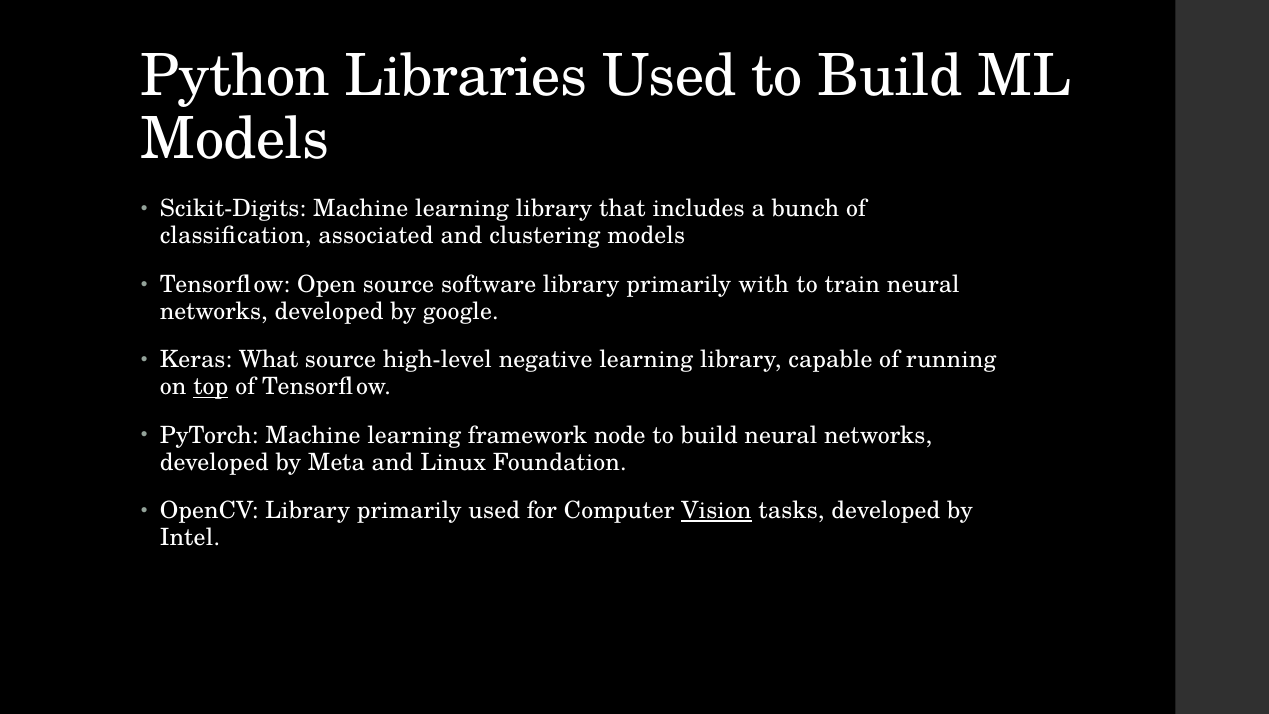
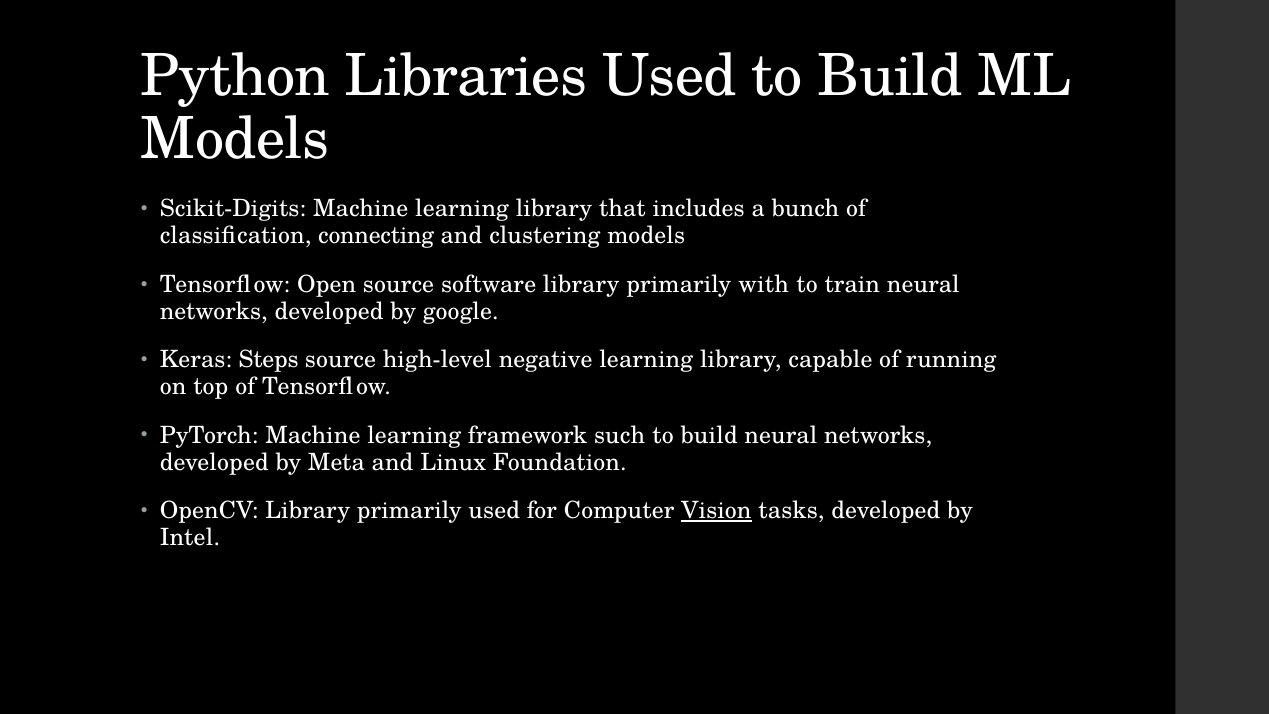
associated: associated -> connecting
What: What -> Steps
top underline: present -> none
node: node -> such
